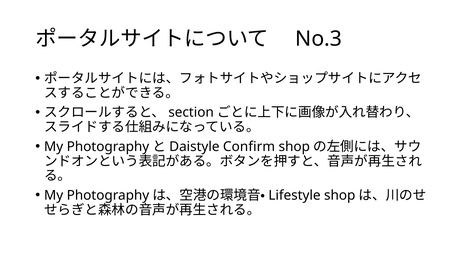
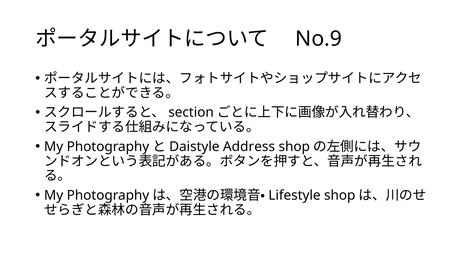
No.3: No.3 -> No.9
Confirm: Confirm -> Address
